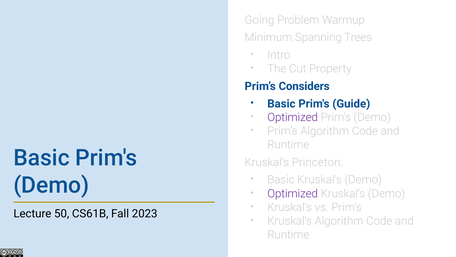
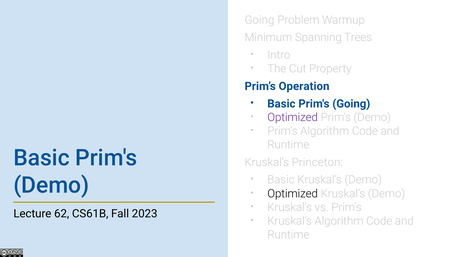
Considers: Considers -> Operation
Prim's Guide: Guide -> Going
Optimized at (293, 193) colour: purple -> black
50: 50 -> 62
